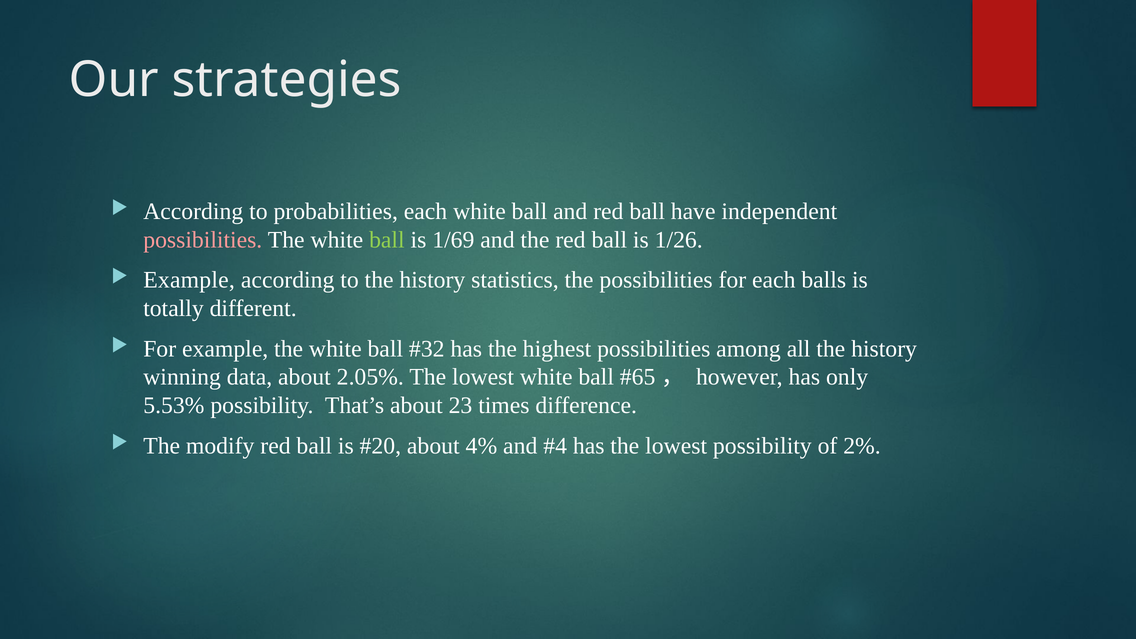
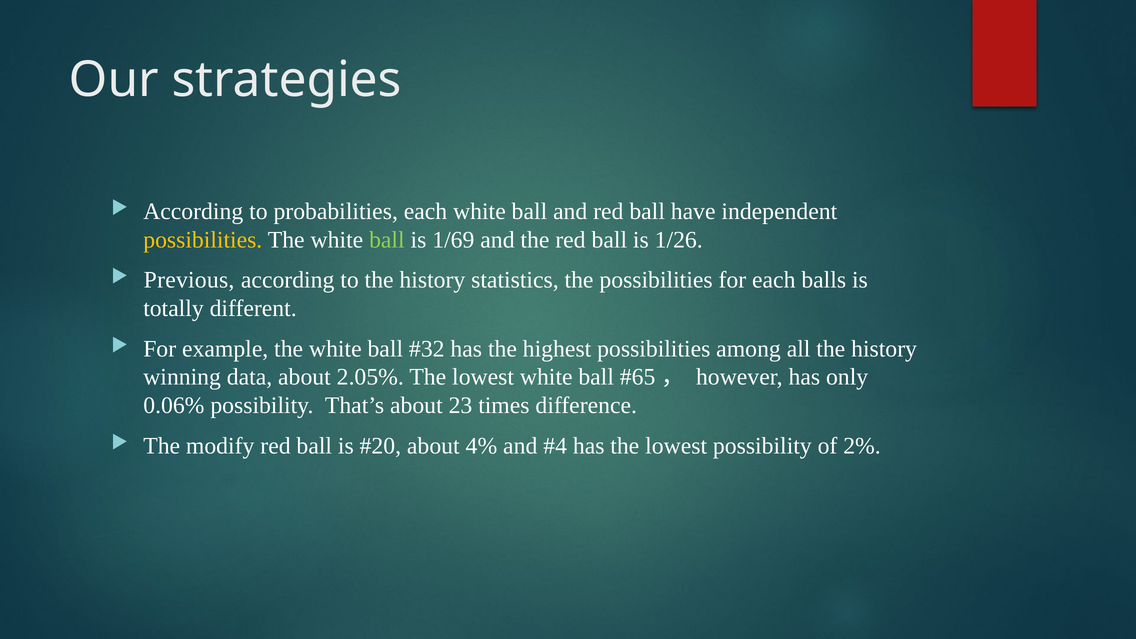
possibilities at (203, 240) colour: pink -> yellow
Example at (189, 280): Example -> Previous
5.53%: 5.53% -> 0.06%
